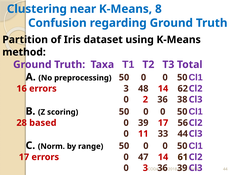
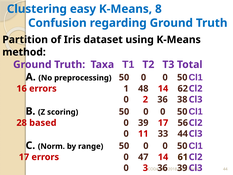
near: near -> easy
errors 3: 3 -> 1
